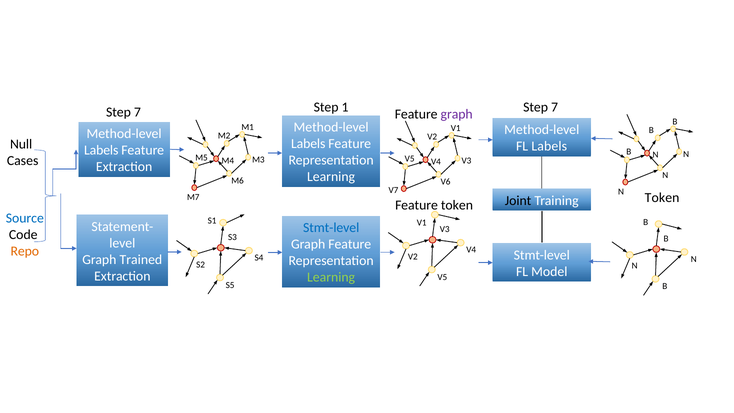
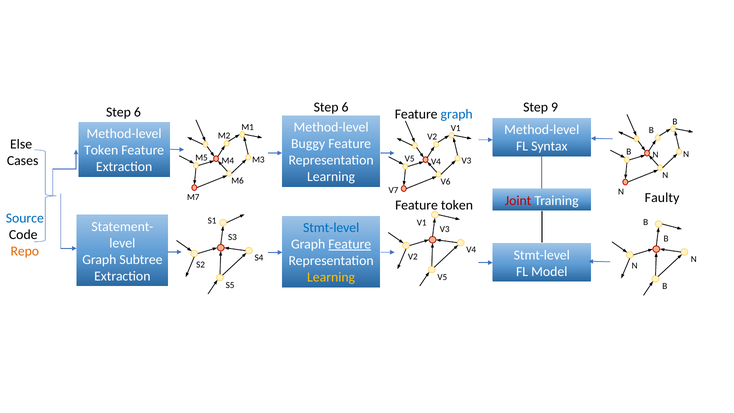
7 at (137, 112): 7 -> 6
1 at (345, 107): 1 -> 6
7 at (555, 107): 7 -> 9
graph at (457, 114) colour: purple -> blue
Labels at (308, 144): Labels -> Buggy
Null: Null -> Else
FL Labels: Labels -> Syntax
Labels at (101, 150): Labels -> Token
Token at (662, 197): Token -> Faulty
Joint colour: black -> red
Feature at (350, 244) underline: none -> present
Trained: Trained -> Subtree
Learning at (331, 277) colour: light green -> yellow
